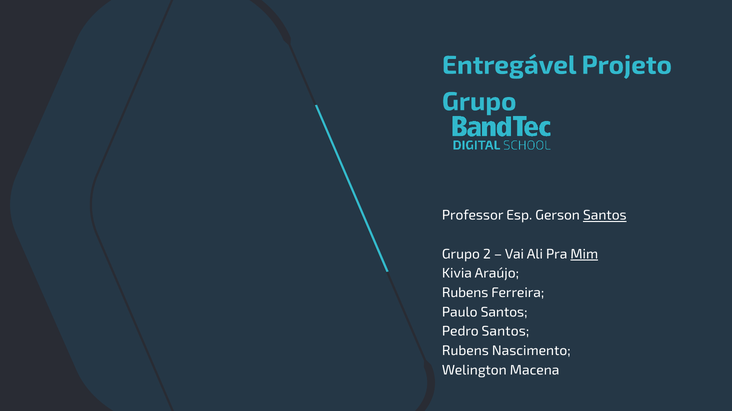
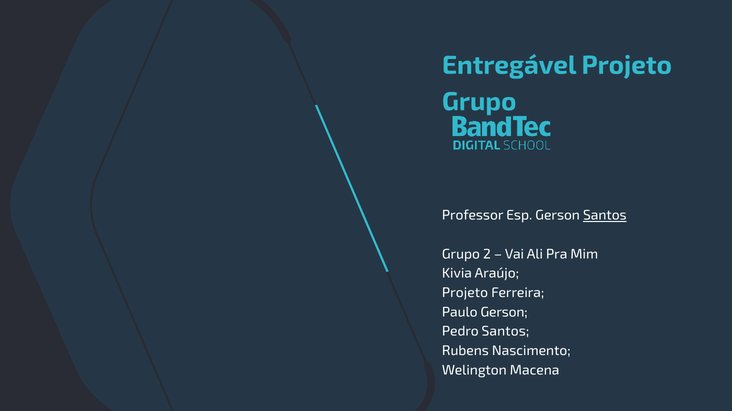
Mim underline: present -> none
Rubens at (465, 293): Rubens -> Projeto
Paulo Santos: Santos -> Gerson
